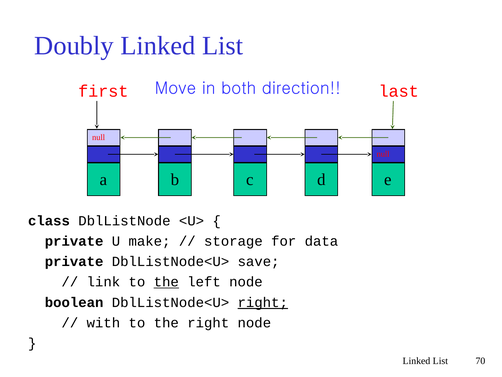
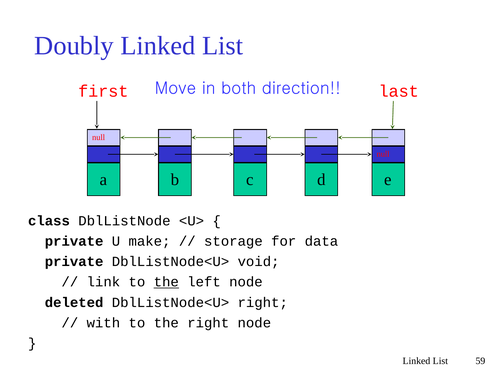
save: save -> void
boolean: boolean -> deleted
right at (263, 302) underline: present -> none
70: 70 -> 59
